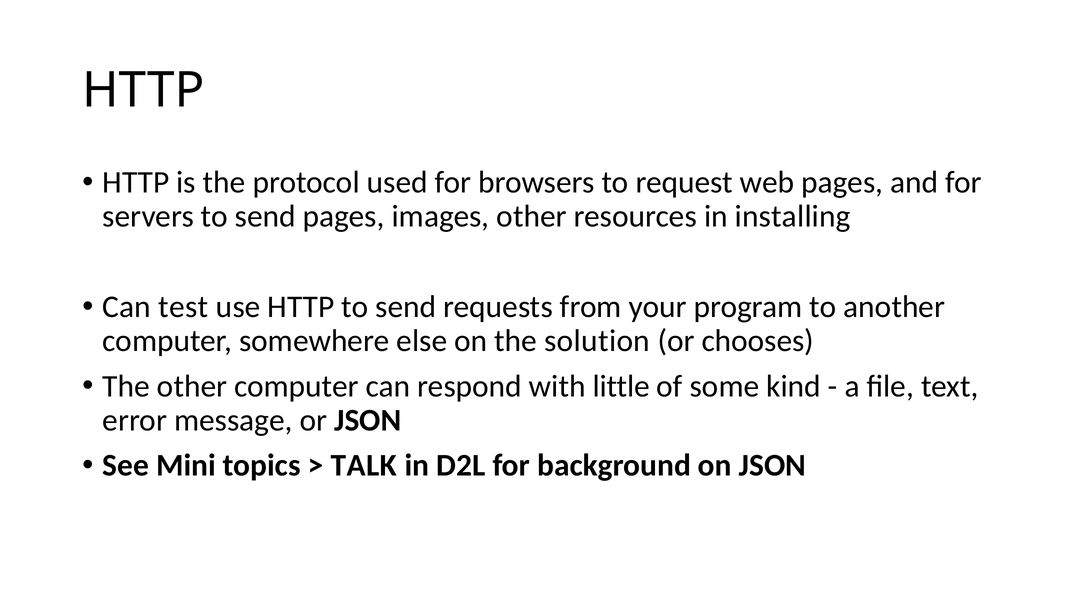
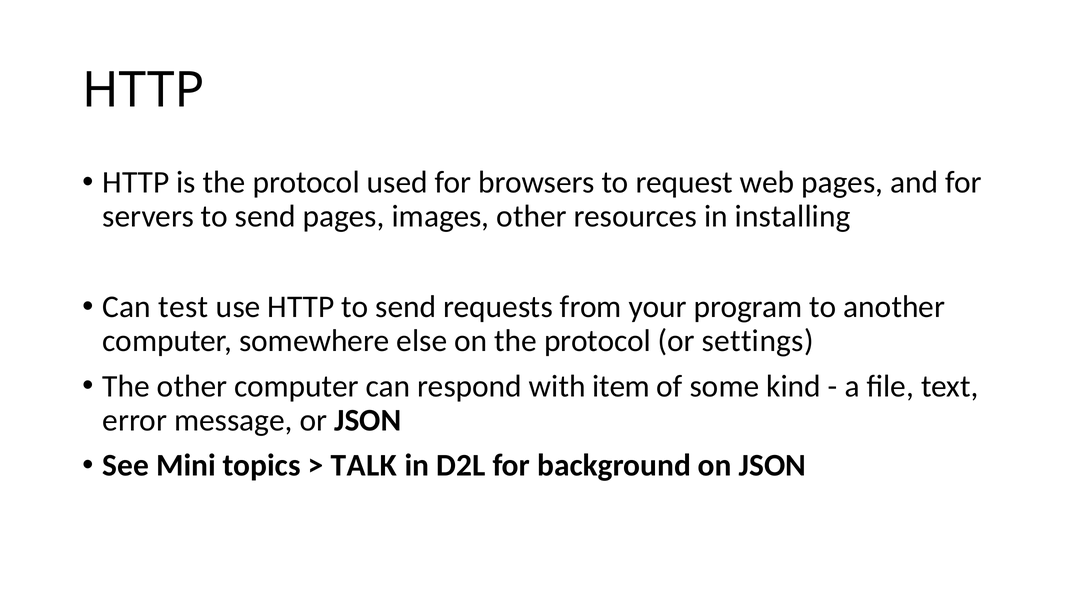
on the solution: solution -> protocol
chooses: chooses -> settings
little: little -> item
